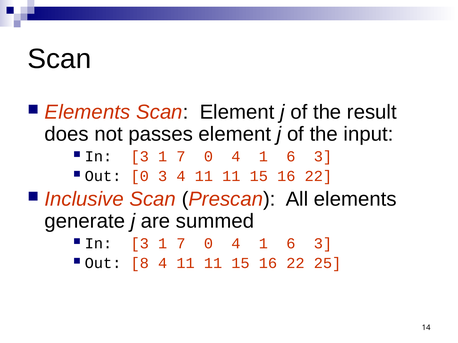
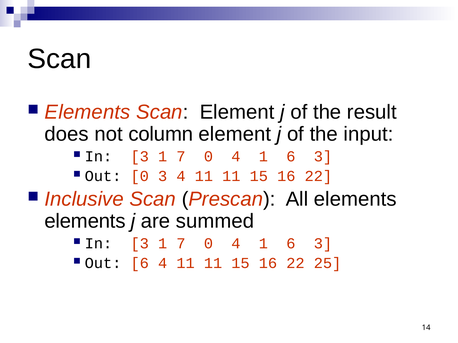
passes: passes -> column
generate at (85, 222): generate -> elements
Out 8: 8 -> 6
